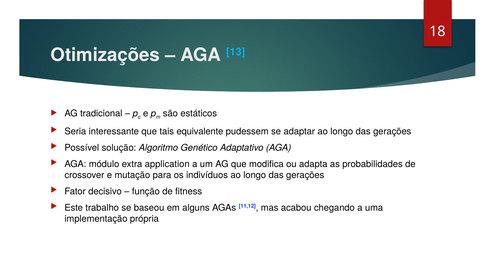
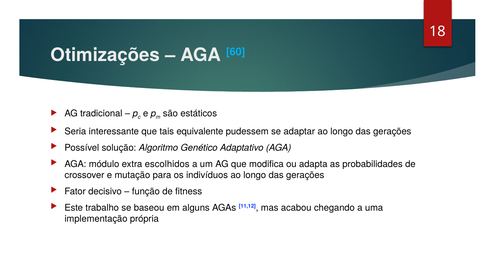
13: 13 -> 60
application: application -> escolhidos
